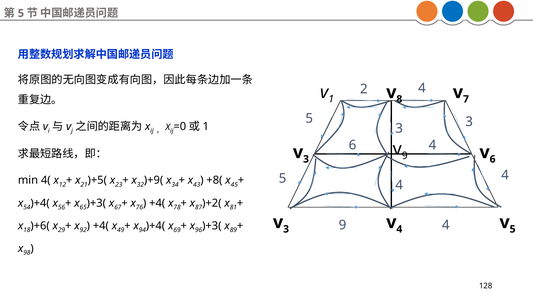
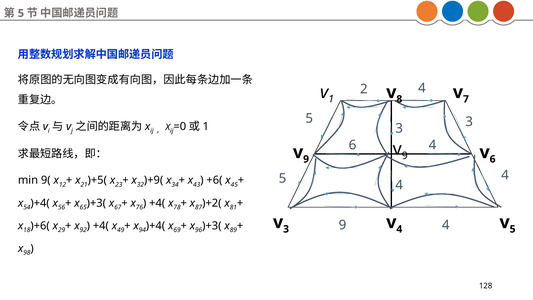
3 at (306, 159): 3 -> 9
4(: 4( -> 9(
+8(: +8( -> +6(
